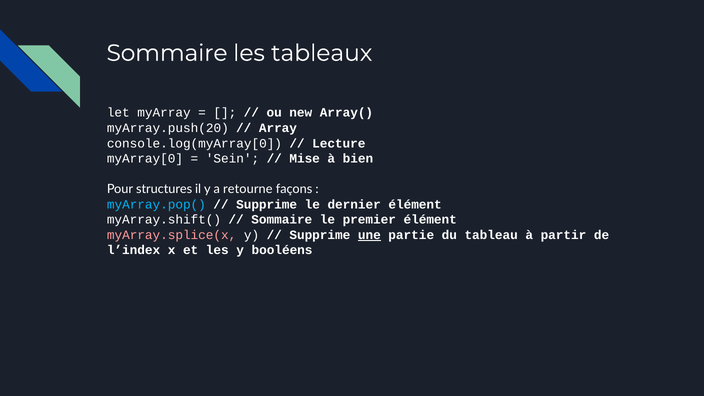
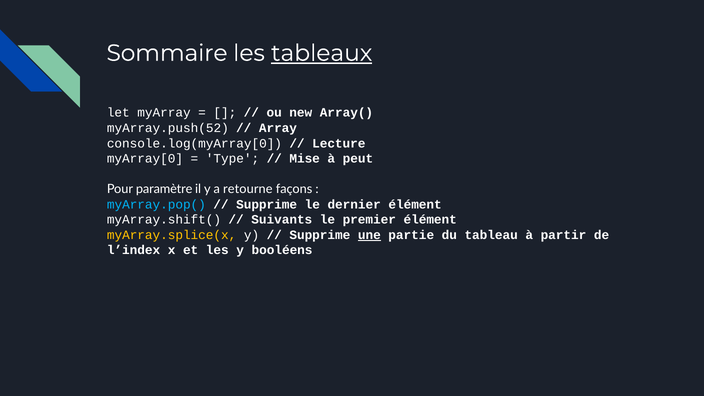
tableaux underline: none -> present
myArray.push(20: myArray.push(20 -> myArray.push(52
Sein: Sein -> Type
bien: bien -> peut
structures: structures -> paramètre
Sommaire at (282, 220): Sommaire -> Suivants
myArray.splice(x colour: pink -> yellow
